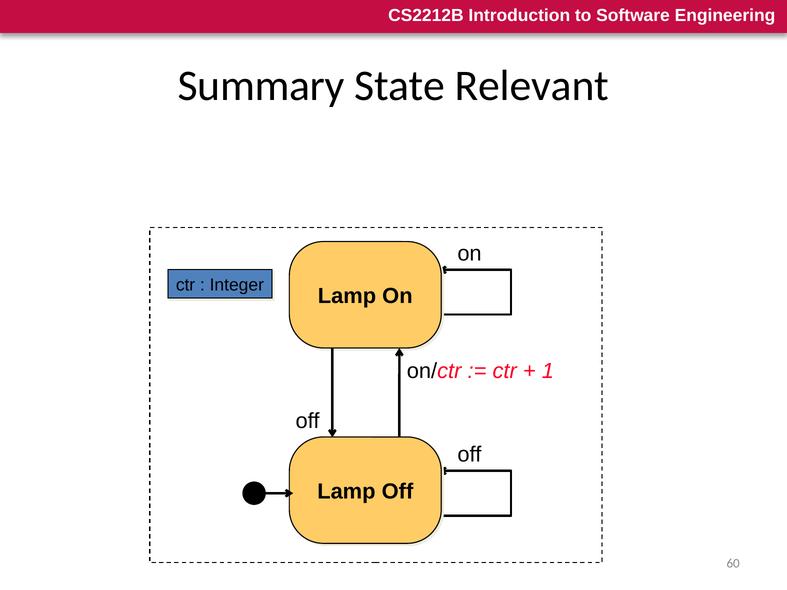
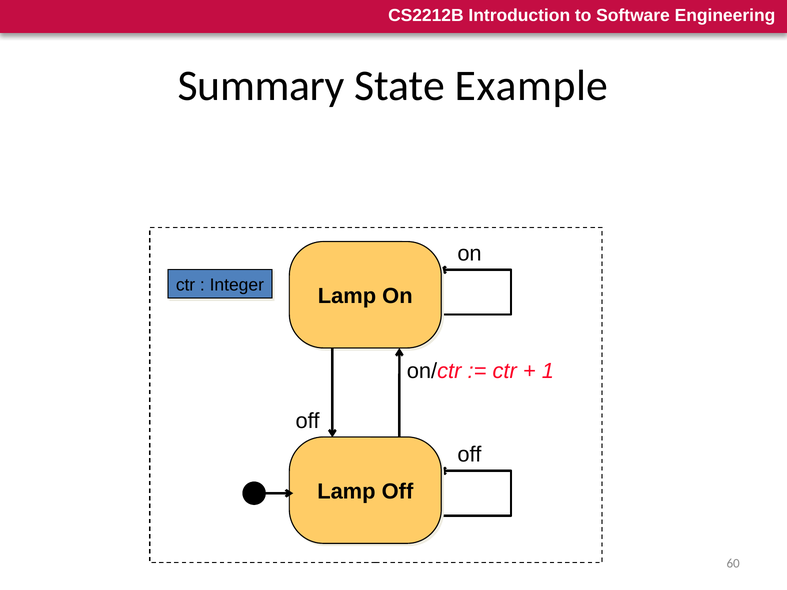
Relevant: Relevant -> Example
